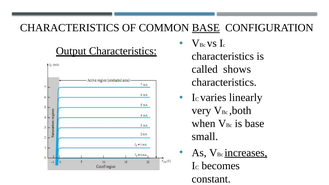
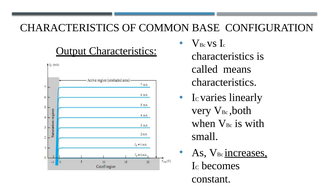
BASE at (206, 28) underline: present -> none
shows: shows -> means
is base: base -> with
